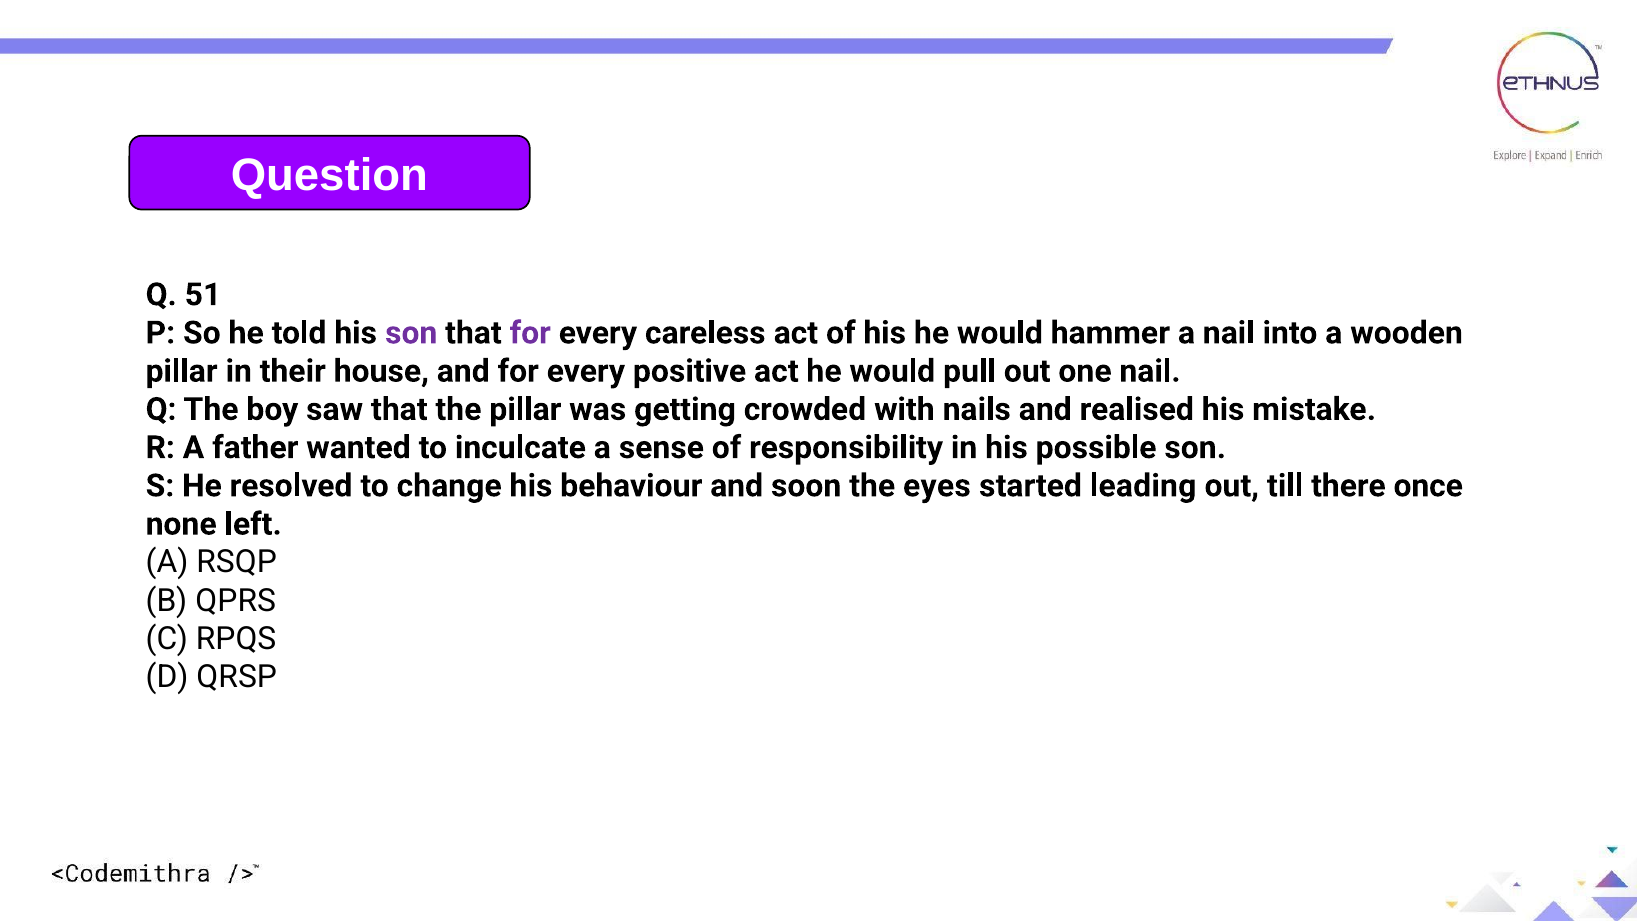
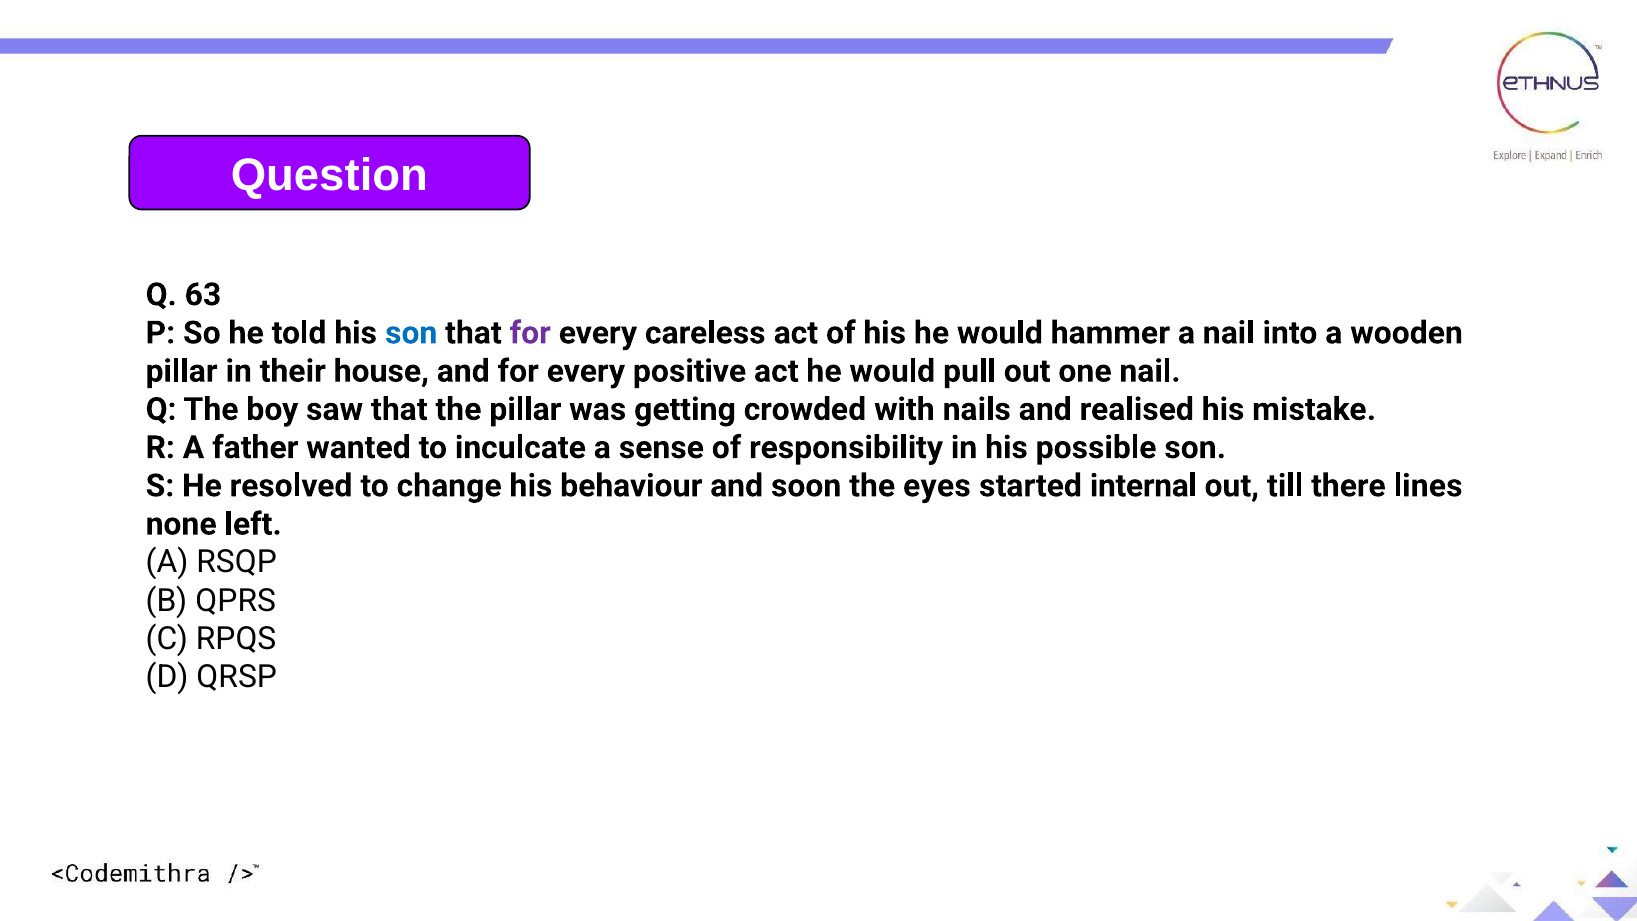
51: 51 -> 63
son at (411, 333) colour: purple -> blue
leading: leading -> internal
once: once -> lines
